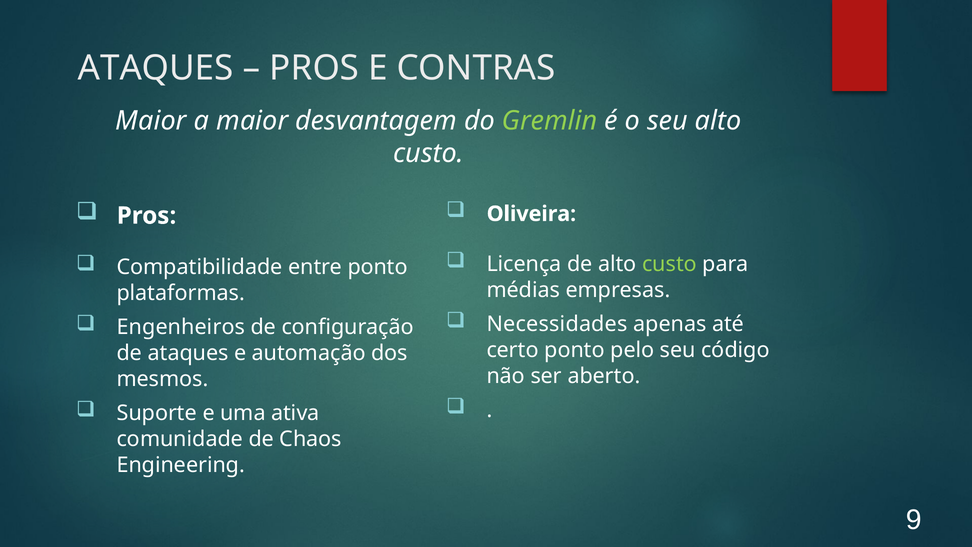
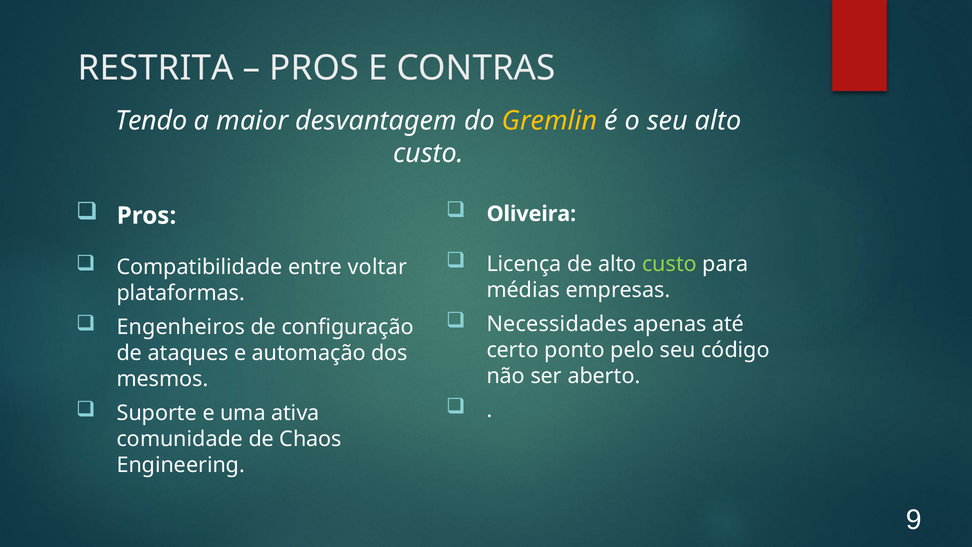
ATAQUES at (156, 68): ATAQUES -> RESTRITA
Maior at (151, 121): Maior -> Tendo
Gremlin colour: light green -> yellow
entre ponto: ponto -> voltar
